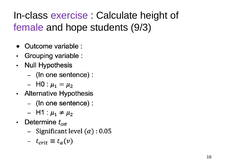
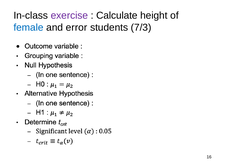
female colour: purple -> blue
hope: hope -> error
9/3: 9/3 -> 7/3
